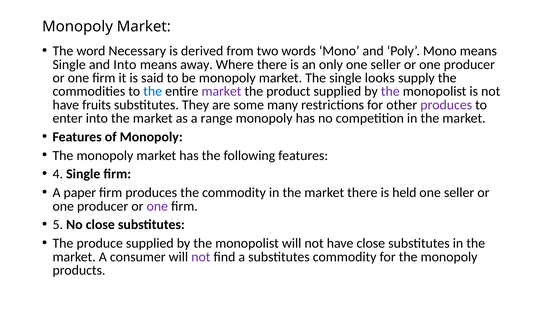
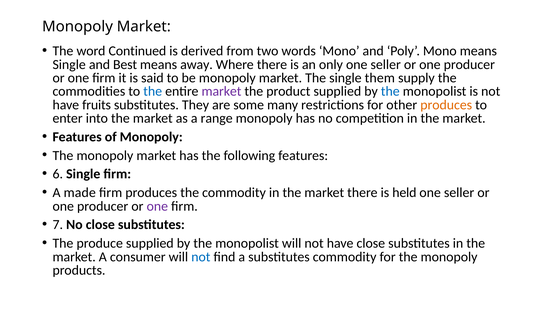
Necessary: Necessary -> Continued
and Into: Into -> Best
looks: looks -> them
the at (390, 91) colour: purple -> blue
produces at (446, 105) colour: purple -> orange
4: 4 -> 6
paper: paper -> made
5: 5 -> 7
not at (201, 257) colour: purple -> blue
